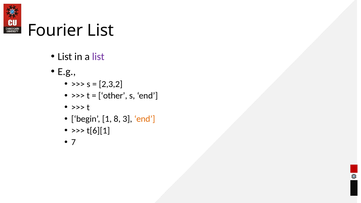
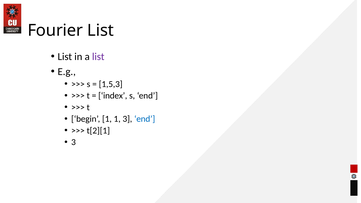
2,3,2: 2,3,2 -> 1,5,3
other: other -> index
1 8: 8 -> 1
end at (145, 119) colour: orange -> blue
t[6][1: t[6][1 -> t[2][1
7 at (73, 142): 7 -> 3
